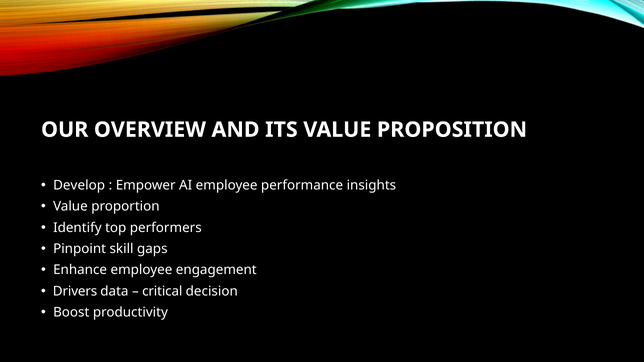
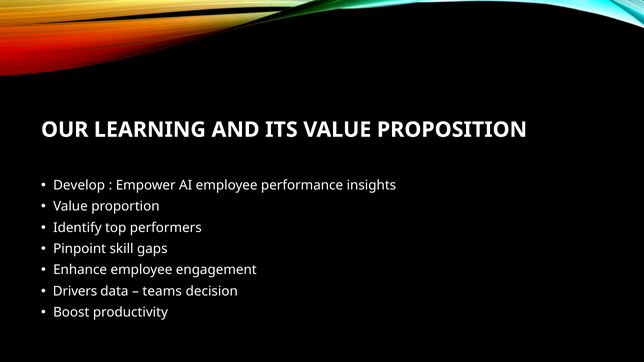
OVERVIEW: OVERVIEW -> LEARNING
critical: critical -> teams
